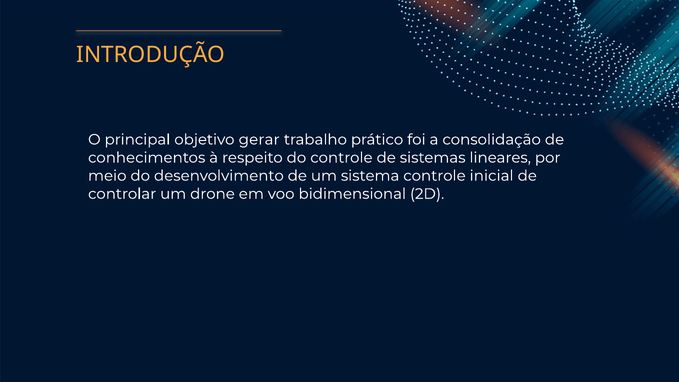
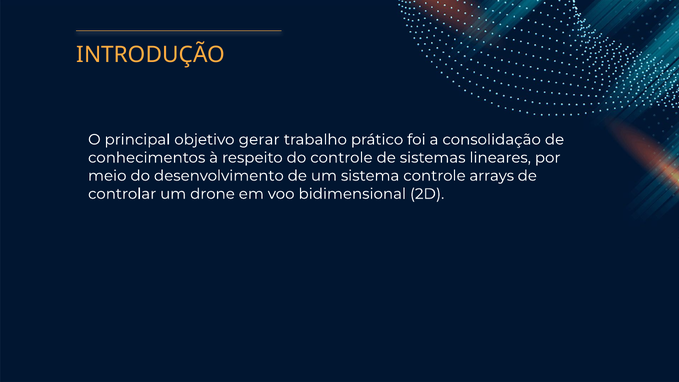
inicial: inicial -> arrays
